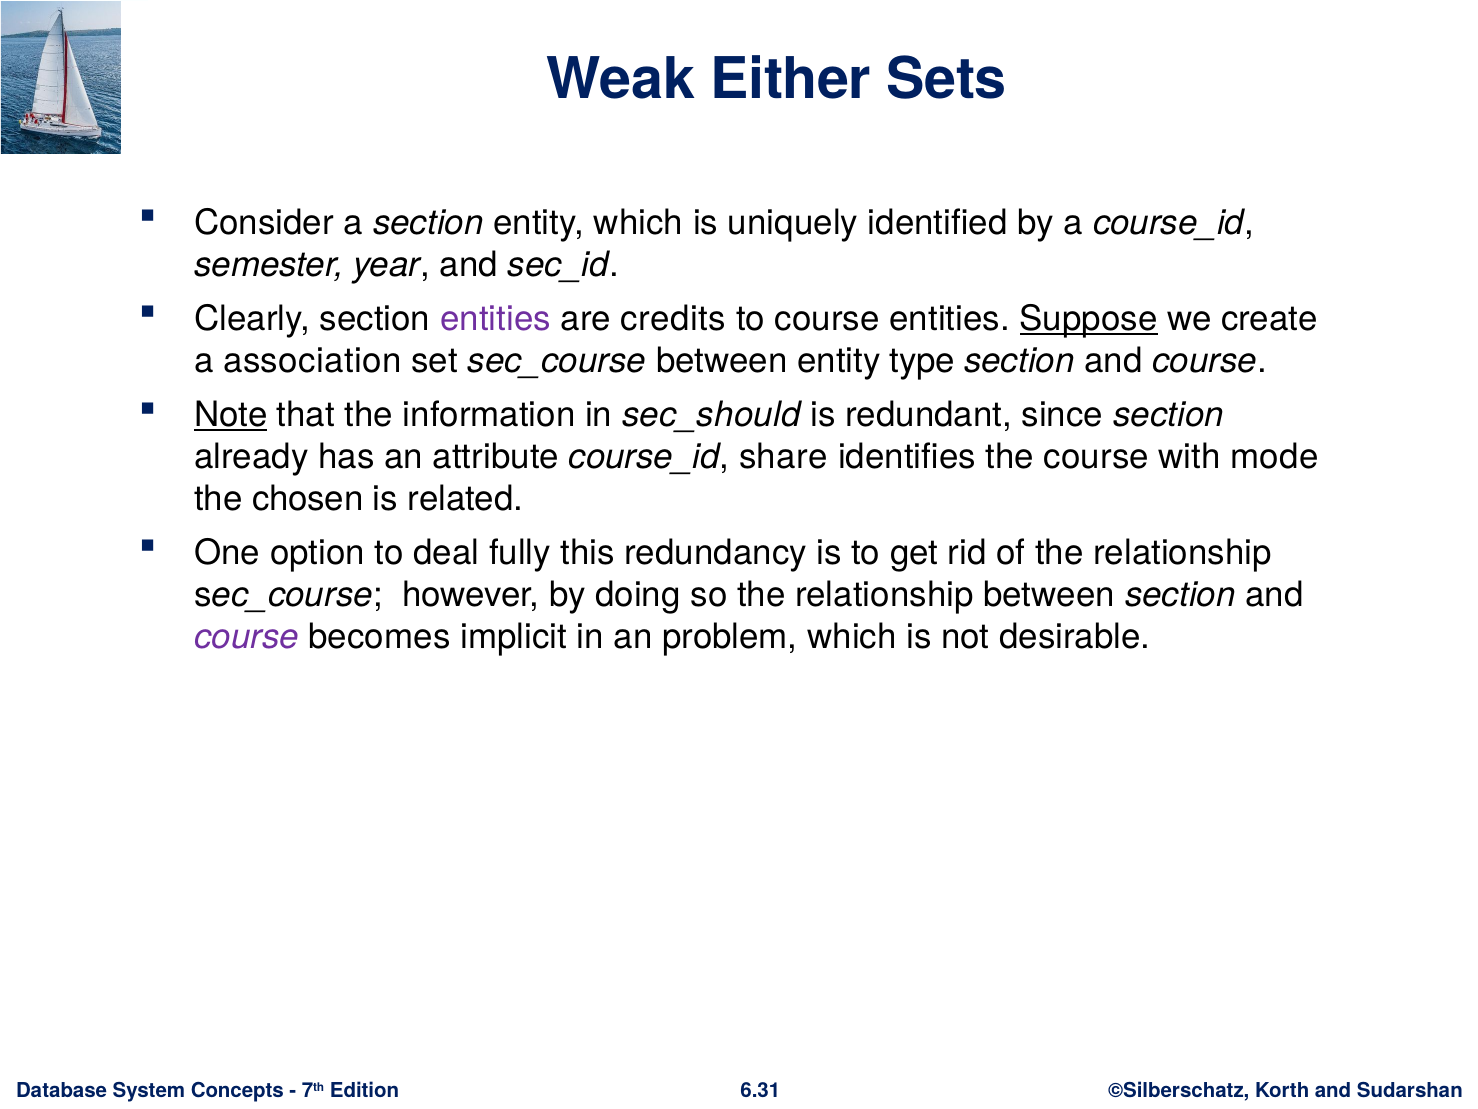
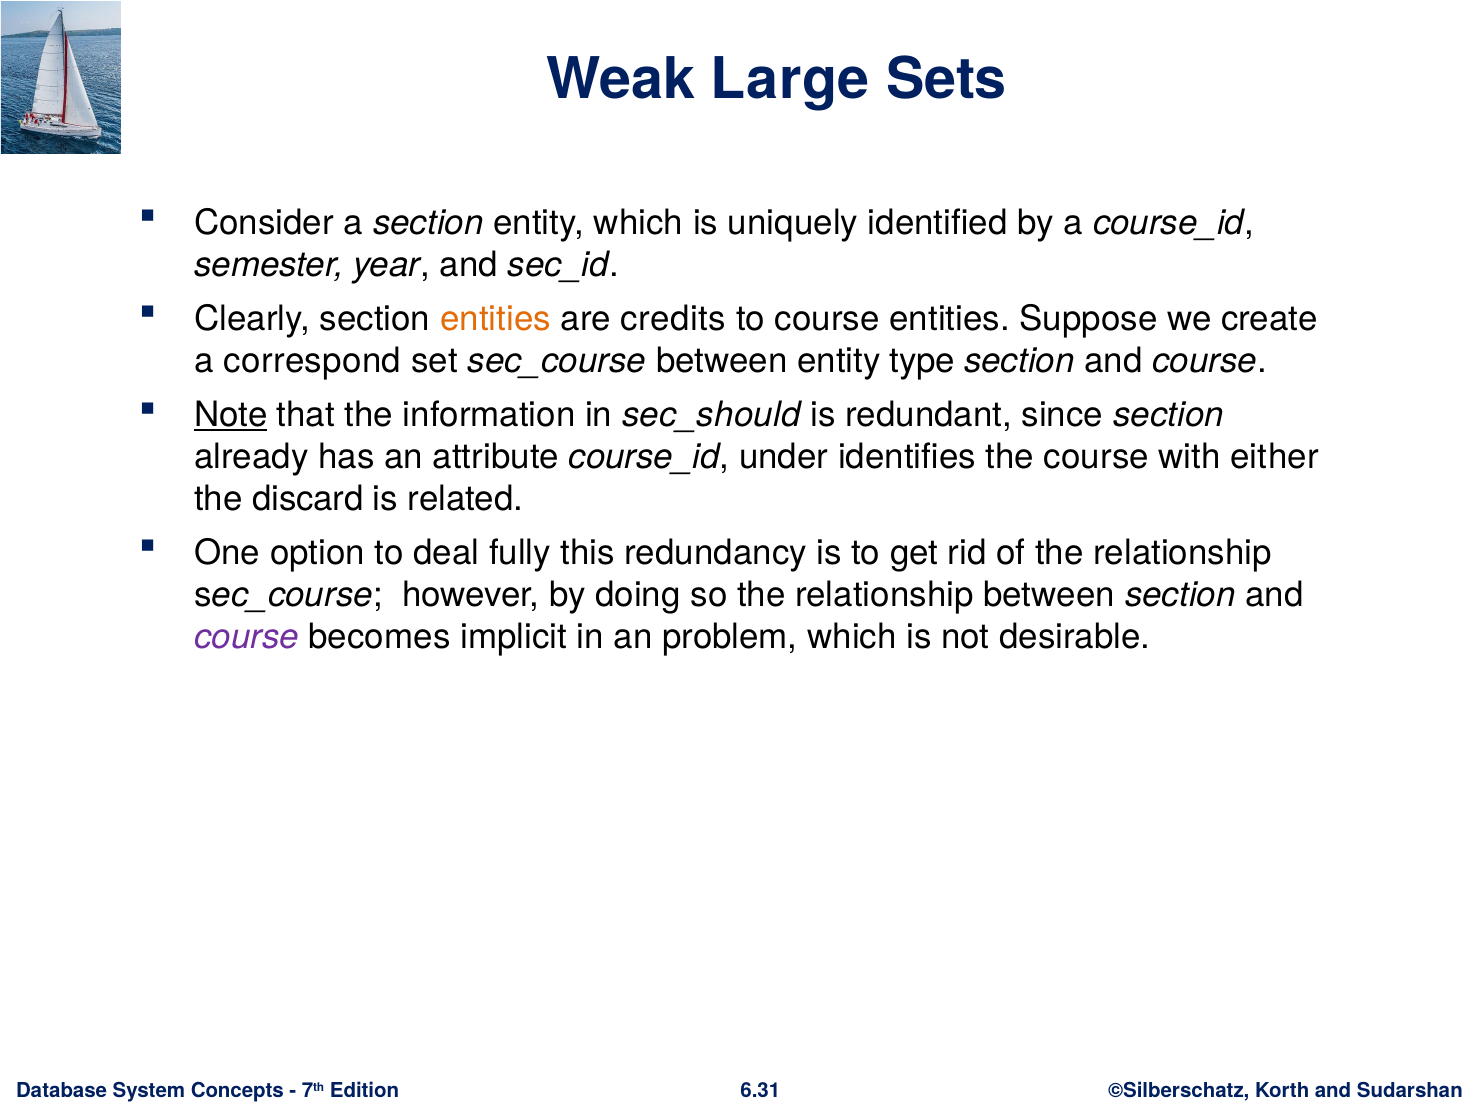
Either: Either -> Large
entities at (496, 319) colour: purple -> orange
Suppose underline: present -> none
association: association -> correspond
share: share -> under
mode: mode -> either
chosen: chosen -> discard
